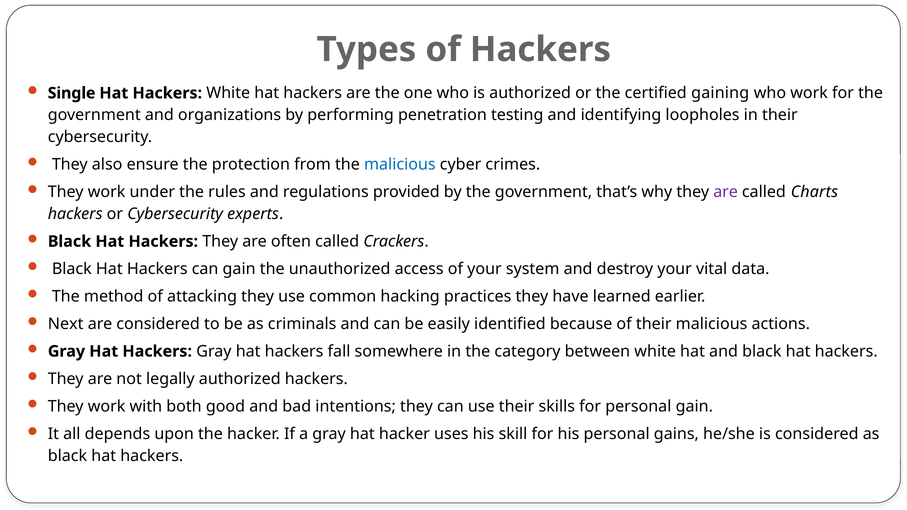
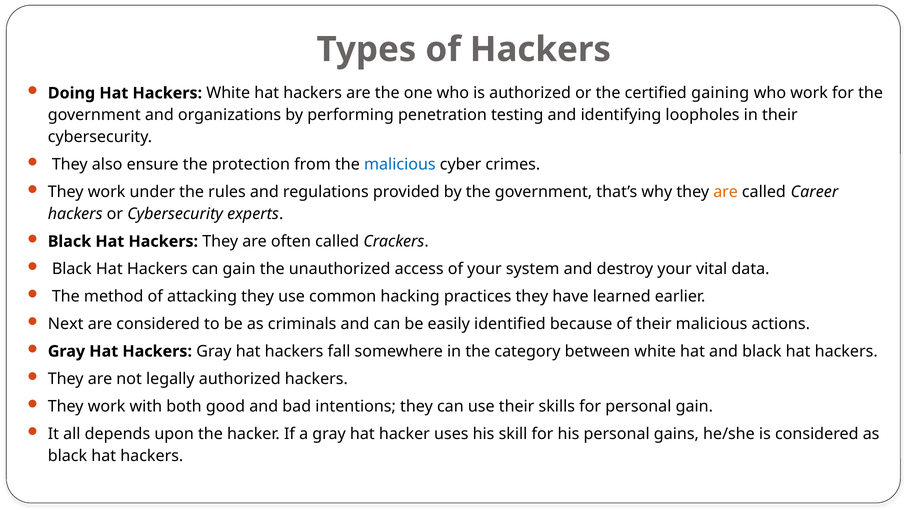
Single: Single -> Doing
are at (726, 192) colour: purple -> orange
Charts: Charts -> Career
